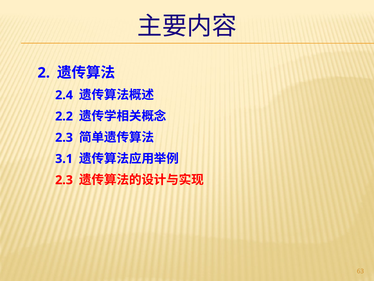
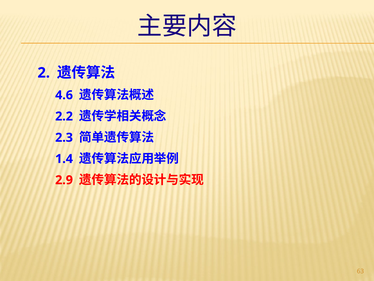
2.4: 2.4 -> 4.6
3.1: 3.1 -> 1.4
2.3 at (64, 180): 2.3 -> 2.9
